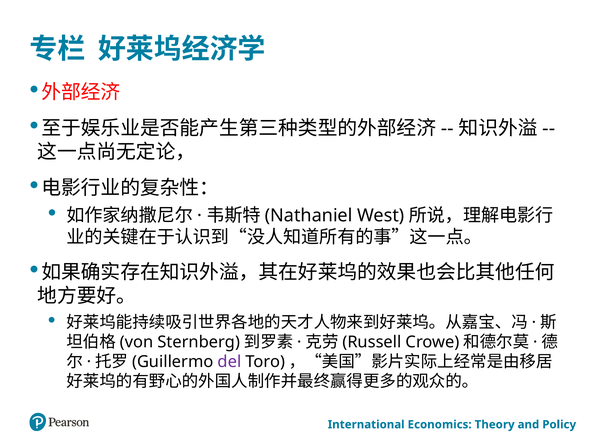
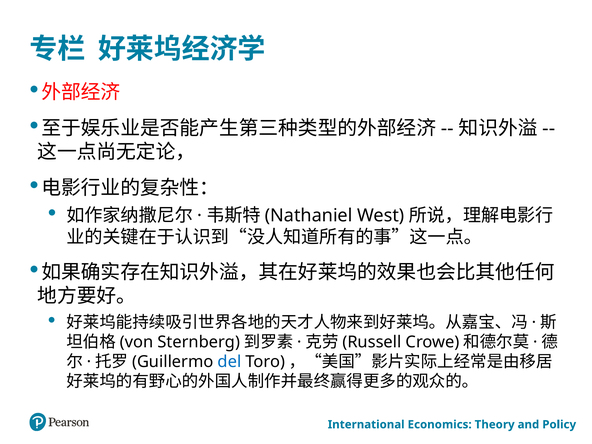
del colour: purple -> blue
